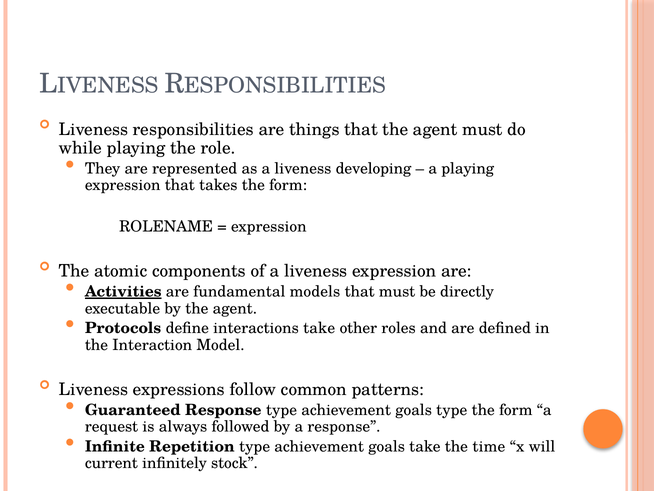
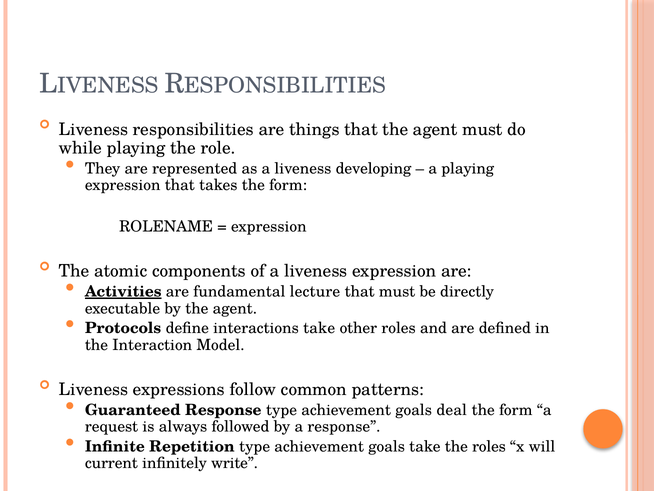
models: models -> lecture
goals type: type -> deal
the time: time -> roles
stock: stock -> write
